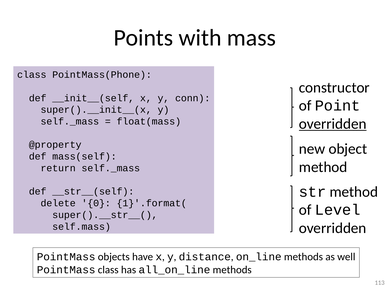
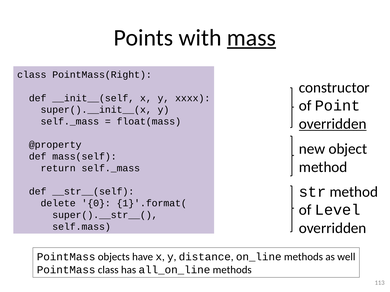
mass underline: none -> present
PointMass(Phone: PointMass(Phone -> PointMass(Right
conn: conn -> xxxx
